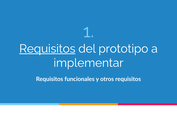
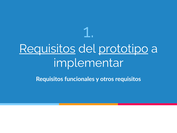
prototipo underline: none -> present
